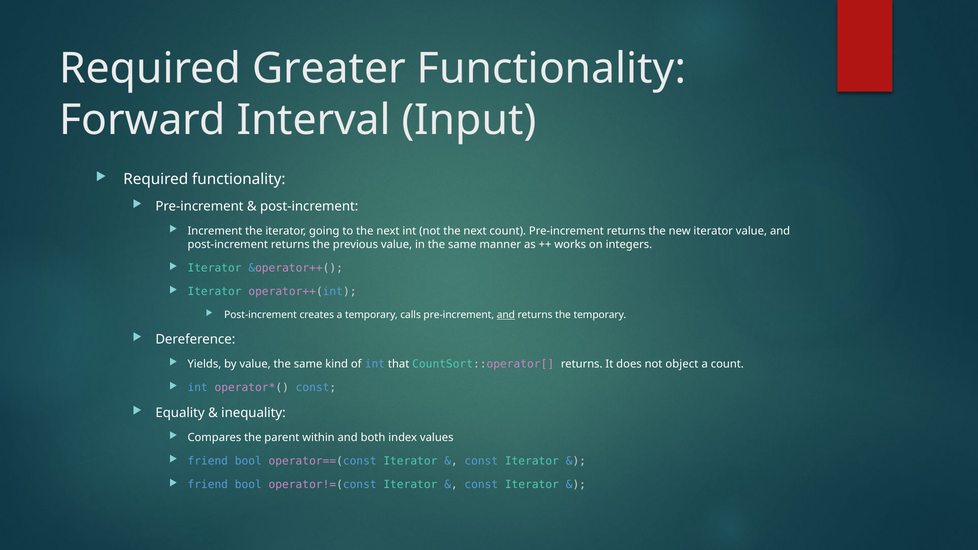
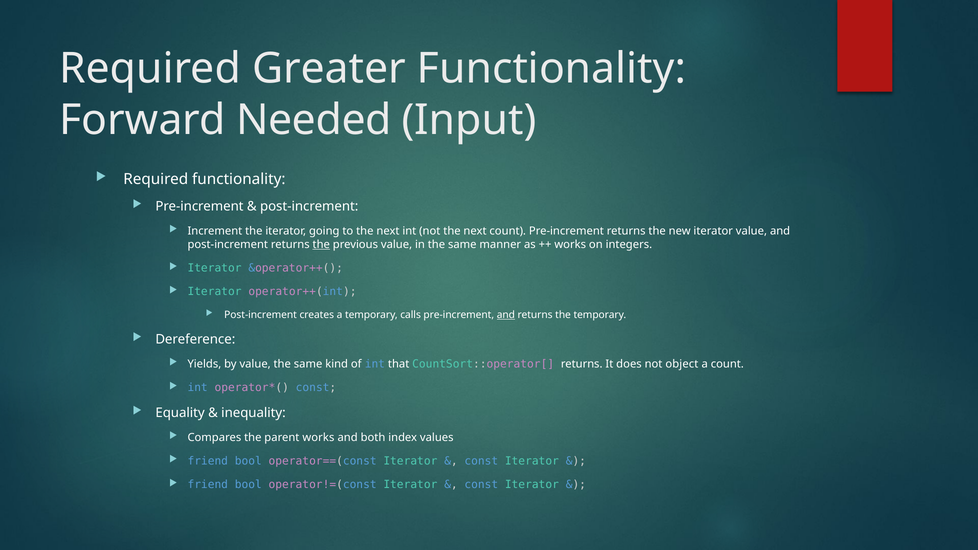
Interval: Interval -> Needed
the at (321, 245) underline: none -> present
parent within: within -> works
